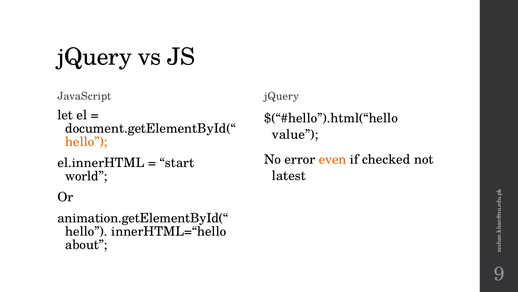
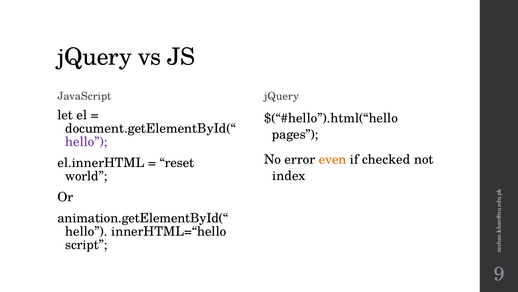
value: value -> pages
hello at (86, 141) colour: orange -> purple
start: start -> reset
latest: latest -> index
about: about -> script
